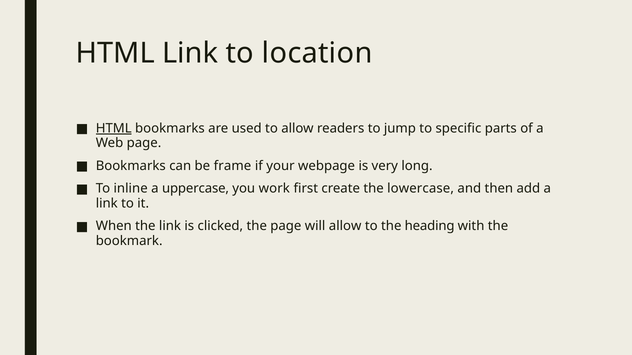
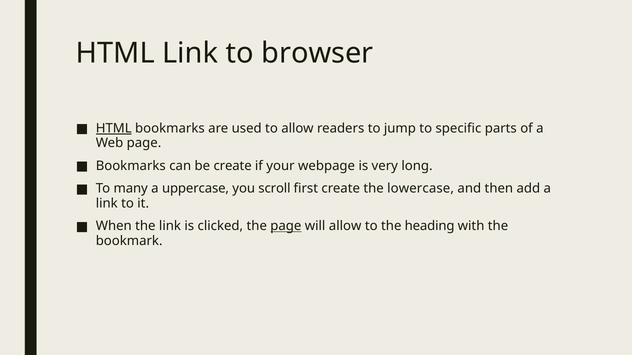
location: location -> browser
be frame: frame -> create
inline: inline -> many
work: work -> scroll
page at (286, 226) underline: none -> present
